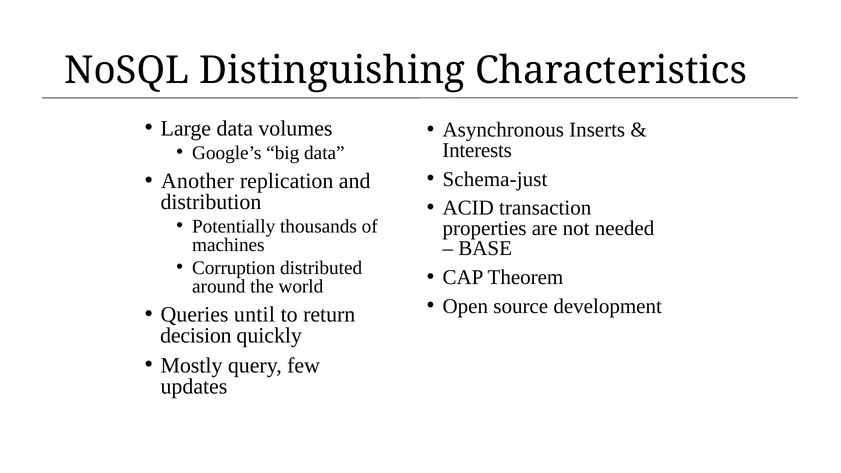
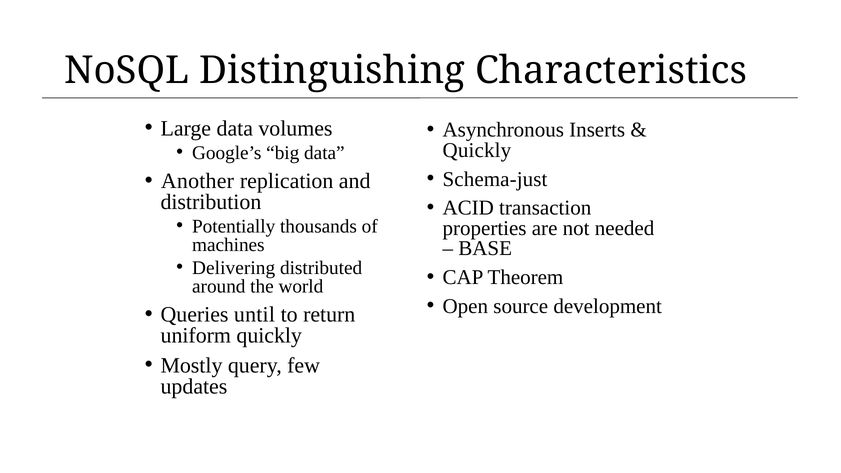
Interests at (477, 150): Interests -> Quickly
Corruption: Corruption -> Delivering
decision: decision -> uniform
